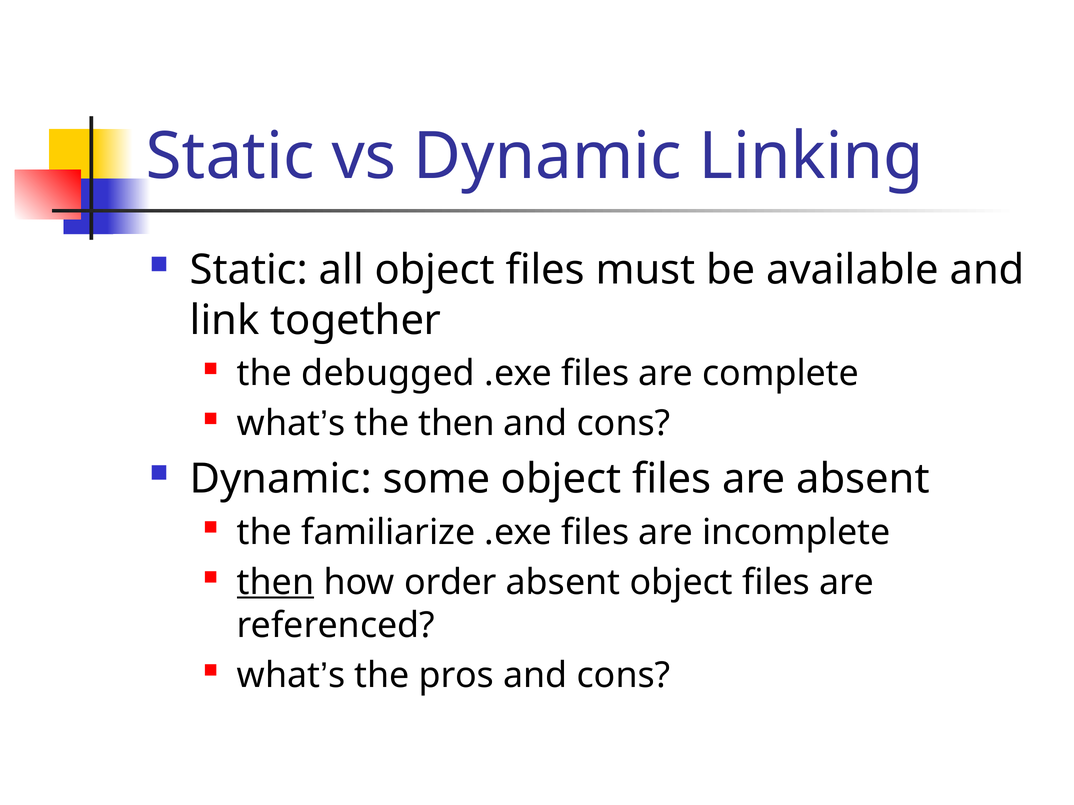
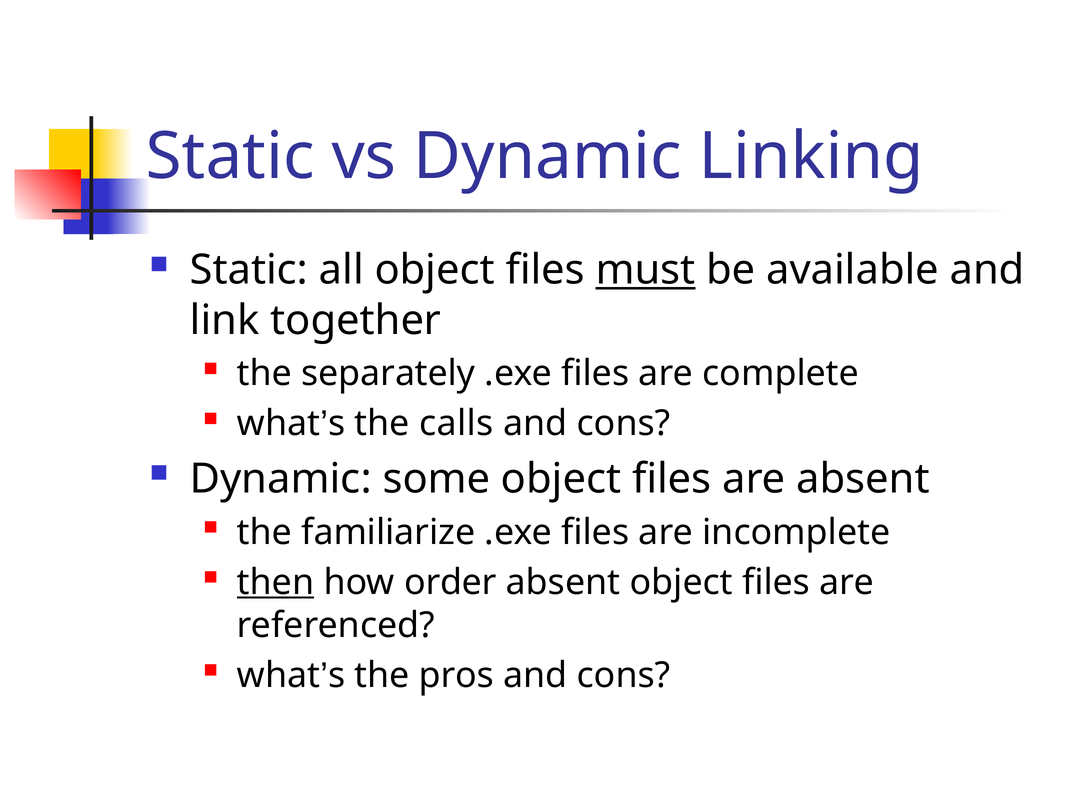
must underline: none -> present
debugged: debugged -> separately
the then: then -> calls
